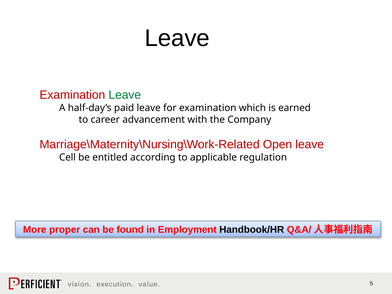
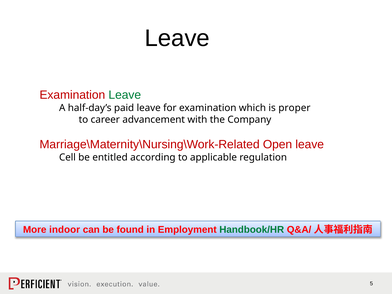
earned: earned -> proper
proper: proper -> indoor
Handbook/HR colour: black -> green
